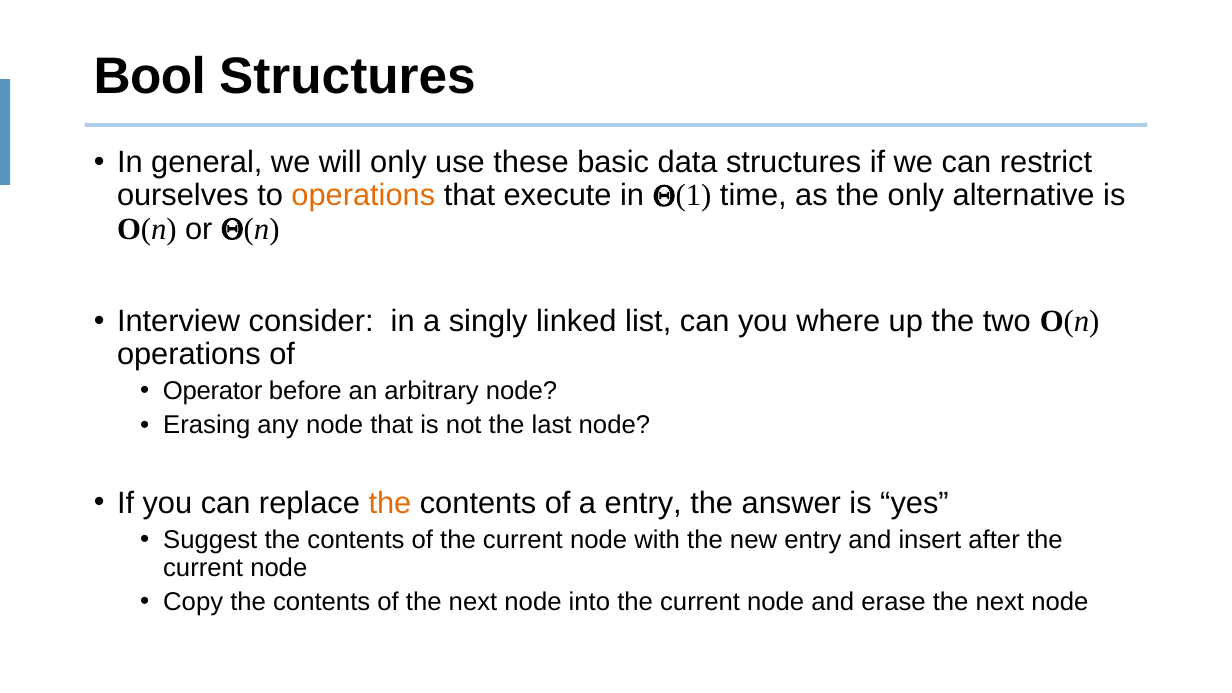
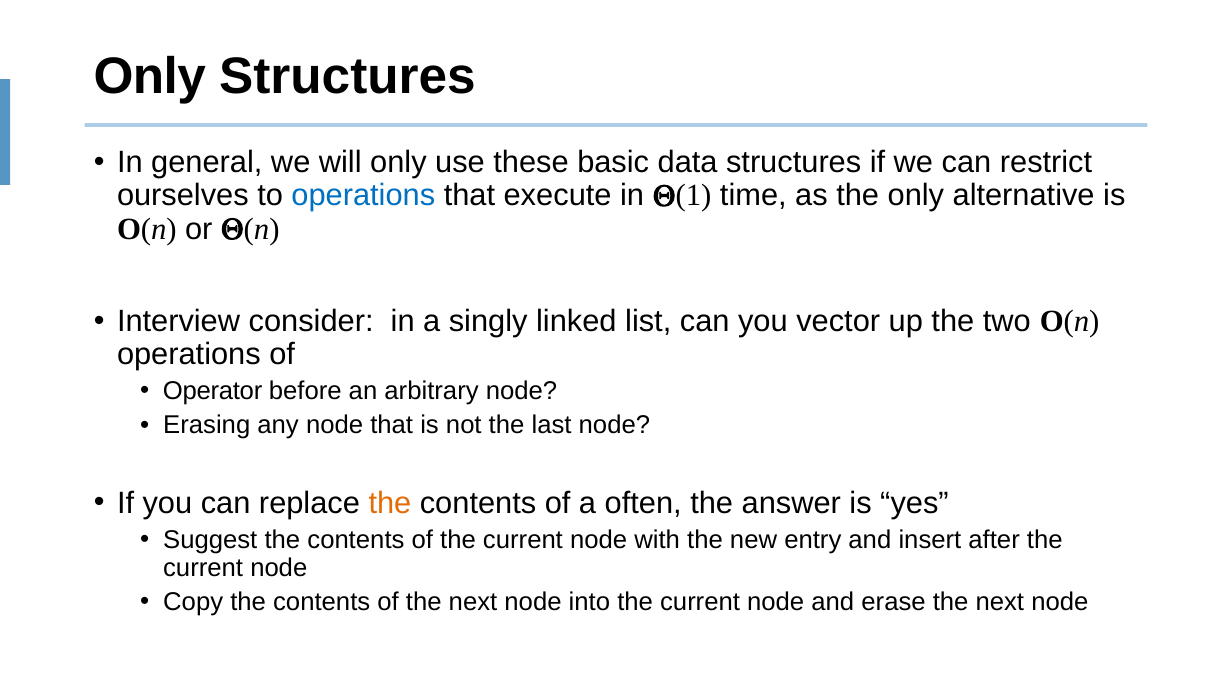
Bool at (150, 77): Bool -> Only
operations at (363, 196) colour: orange -> blue
where: where -> vector
a entry: entry -> often
